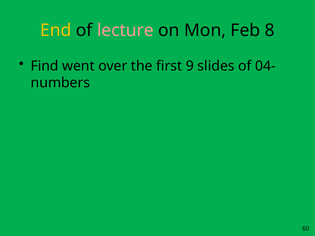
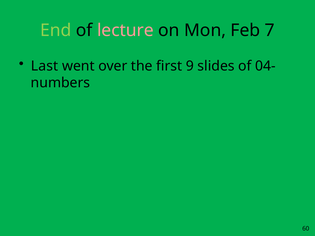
End colour: yellow -> light green
8: 8 -> 7
Find: Find -> Last
